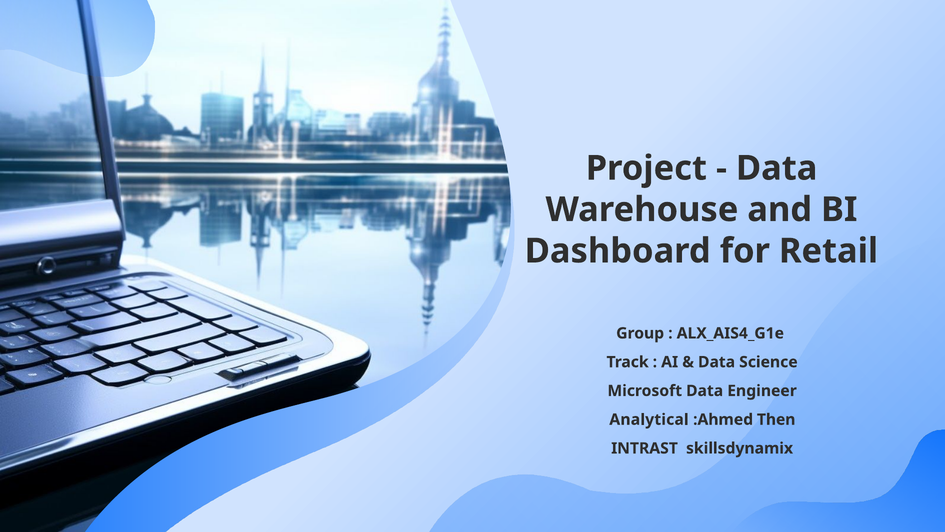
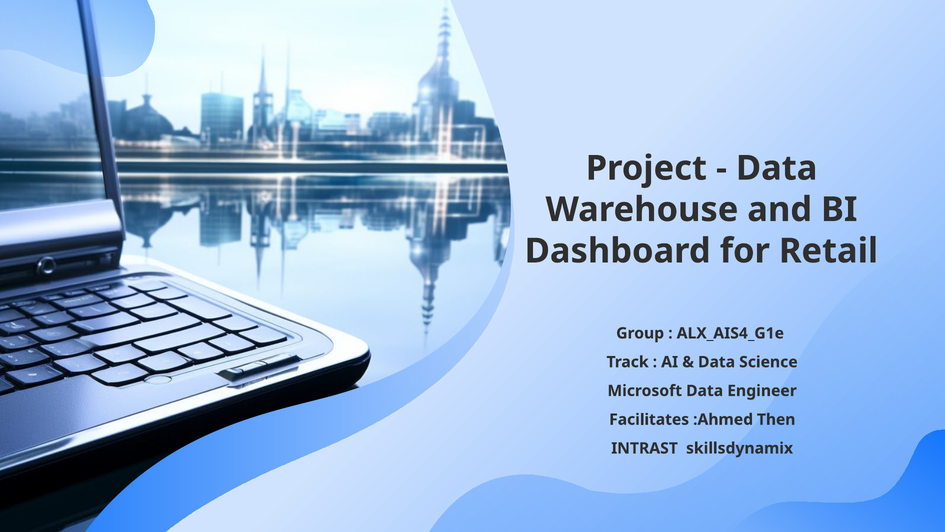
Analytical: Analytical -> Facilitates
